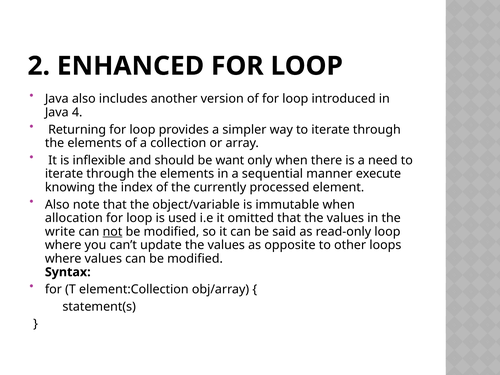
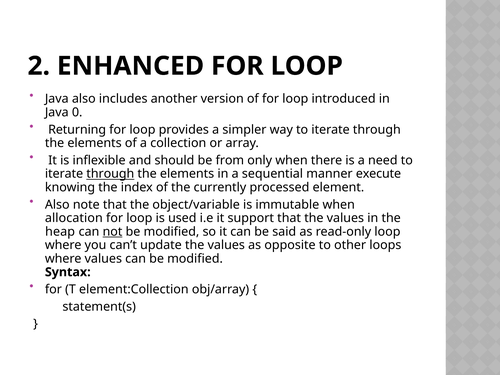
4: 4 -> 0
want: want -> from
through at (110, 174) underline: none -> present
omitted: omitted -> support
write: write -> heap
